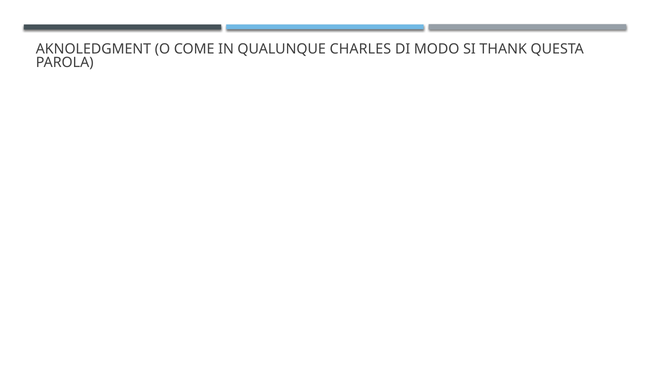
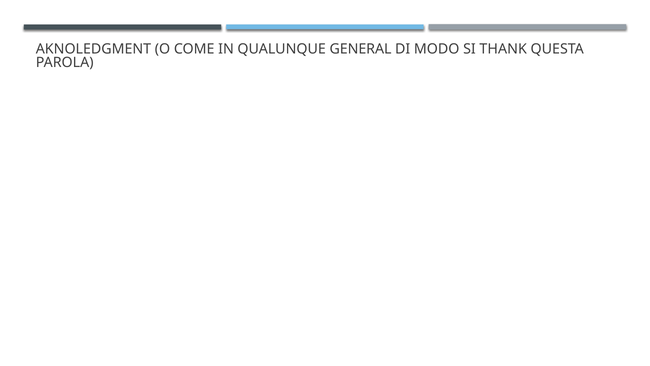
QUALUNQUE CHARLES: CHARLES -> GENERAL
